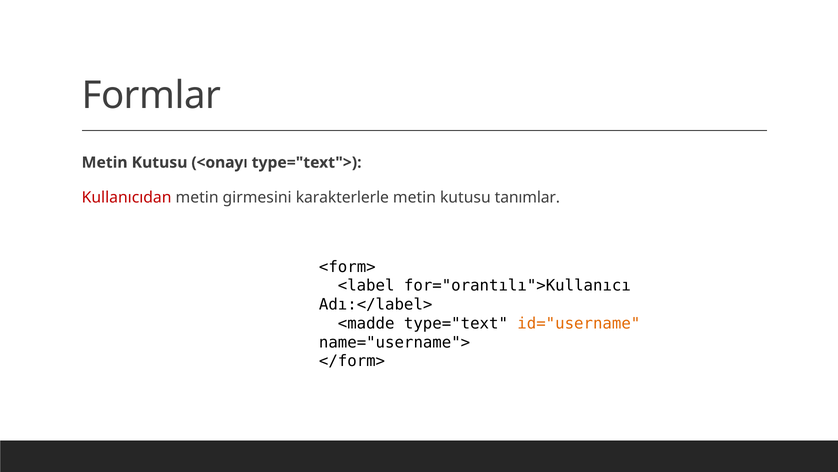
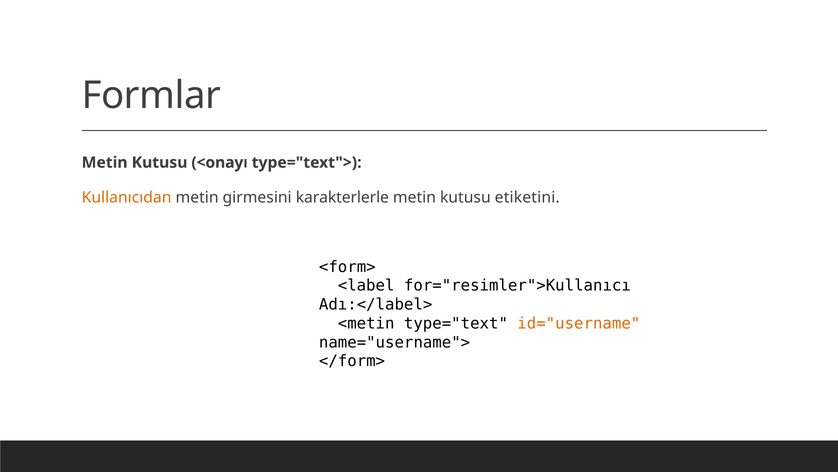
Kullanıcıdan colour: red -> orange
tanımlar: tanımlar -> etiketini
for="orantılı">Kullanıcı: for="orantılı">Kullanıcı -> for="resimler">Kullanıcı
<madde: <madde -> <metin
